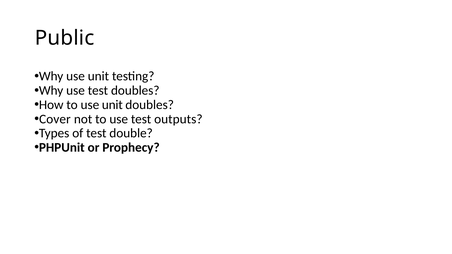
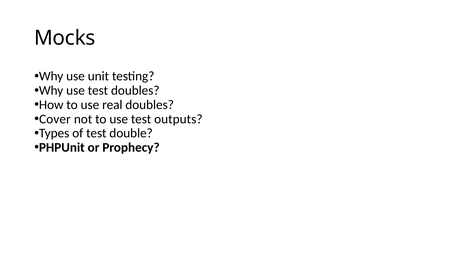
Public: Public -> Mocks
to use unit: unit -> real
